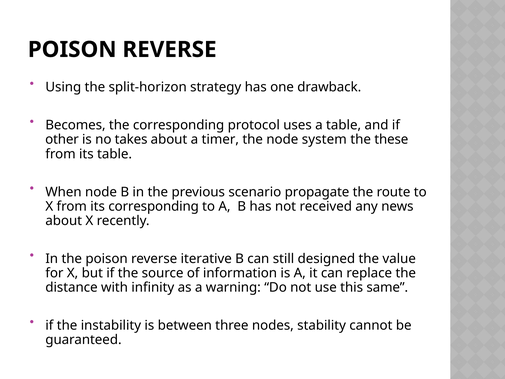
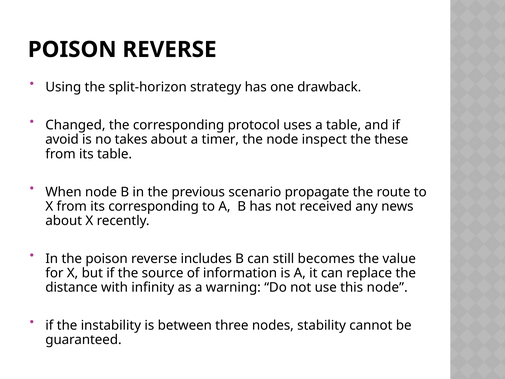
Becomes: Becomes -> Changed
other: other -> avoid
system: system -> inspect
iterative: iterative -> includes
designed: designed -> becomes
this same: same -> node
